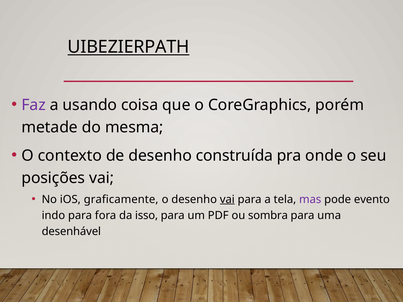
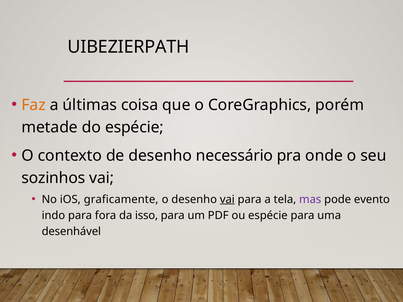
UIBEZIERPATH underline: present -> none
Faz colour: purple -> orange
usando: usando -> últimas
do mesma: mesma -> espécie
construída: construída -> necessário
posições: posições -> sozinhos
ou sombra: sombra -> espécie
